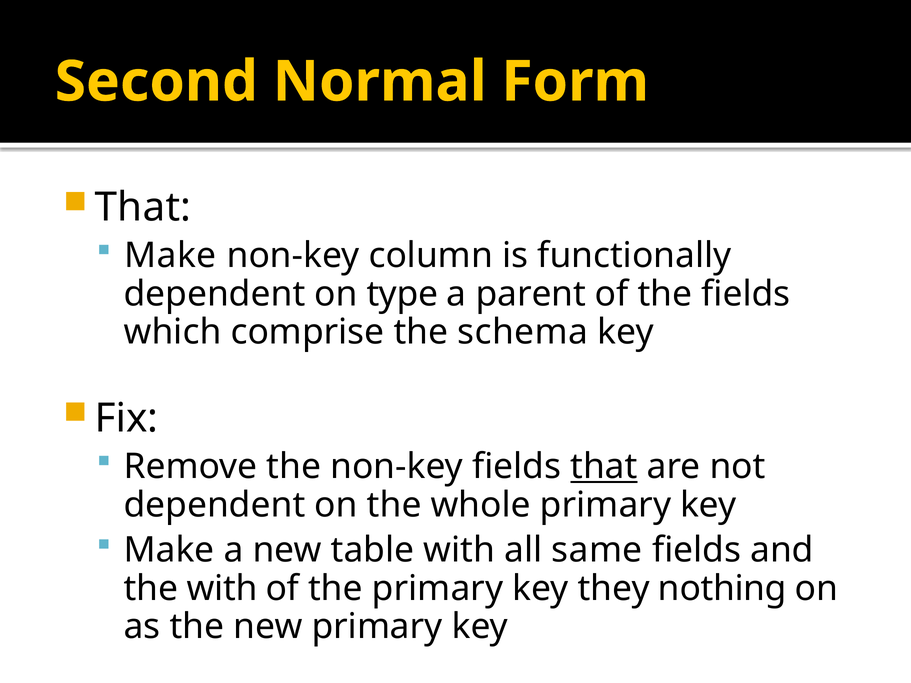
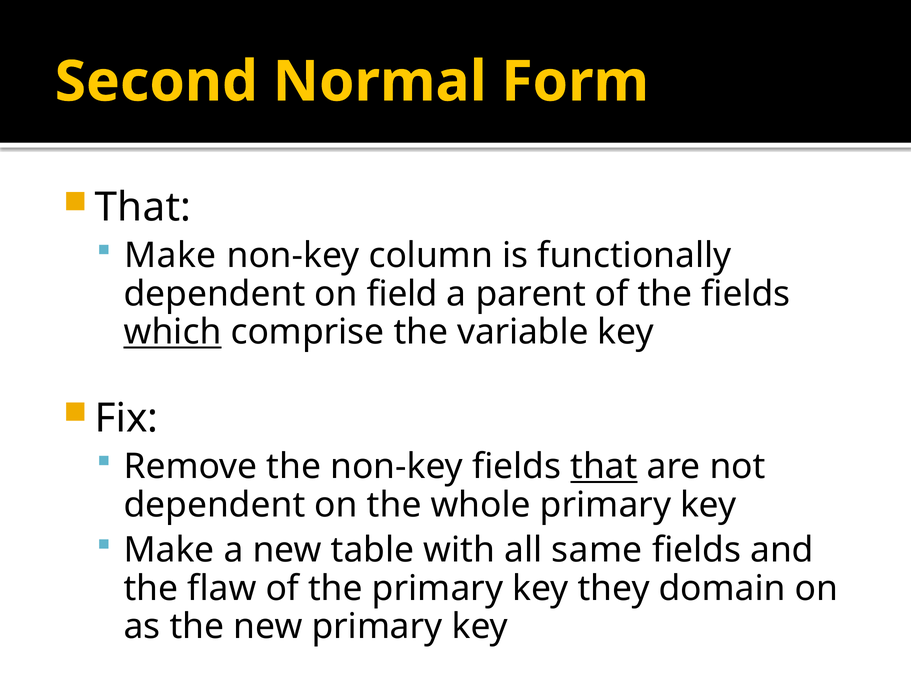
type: type -> field
which underline: none -> present
schema: schema -> variable
the with: with -> flaw
nothing: nothing -> domain
